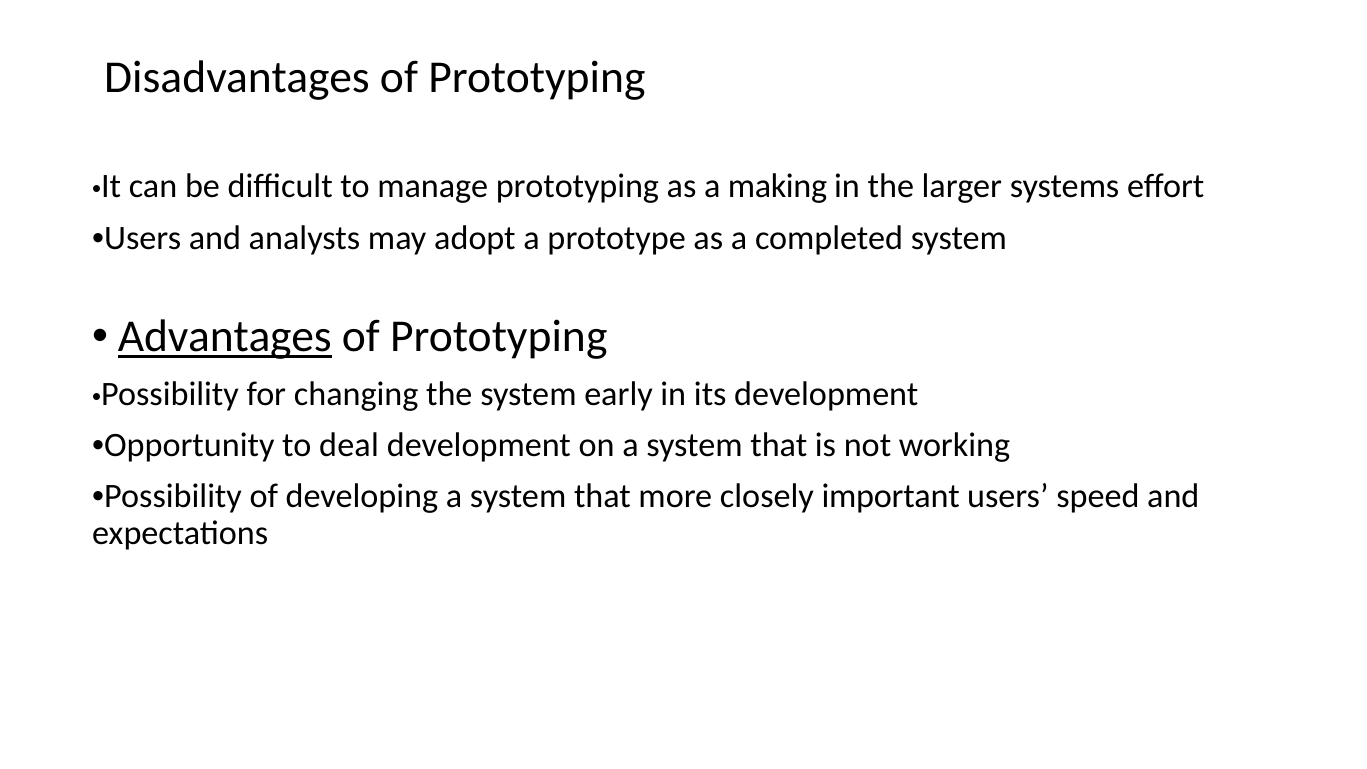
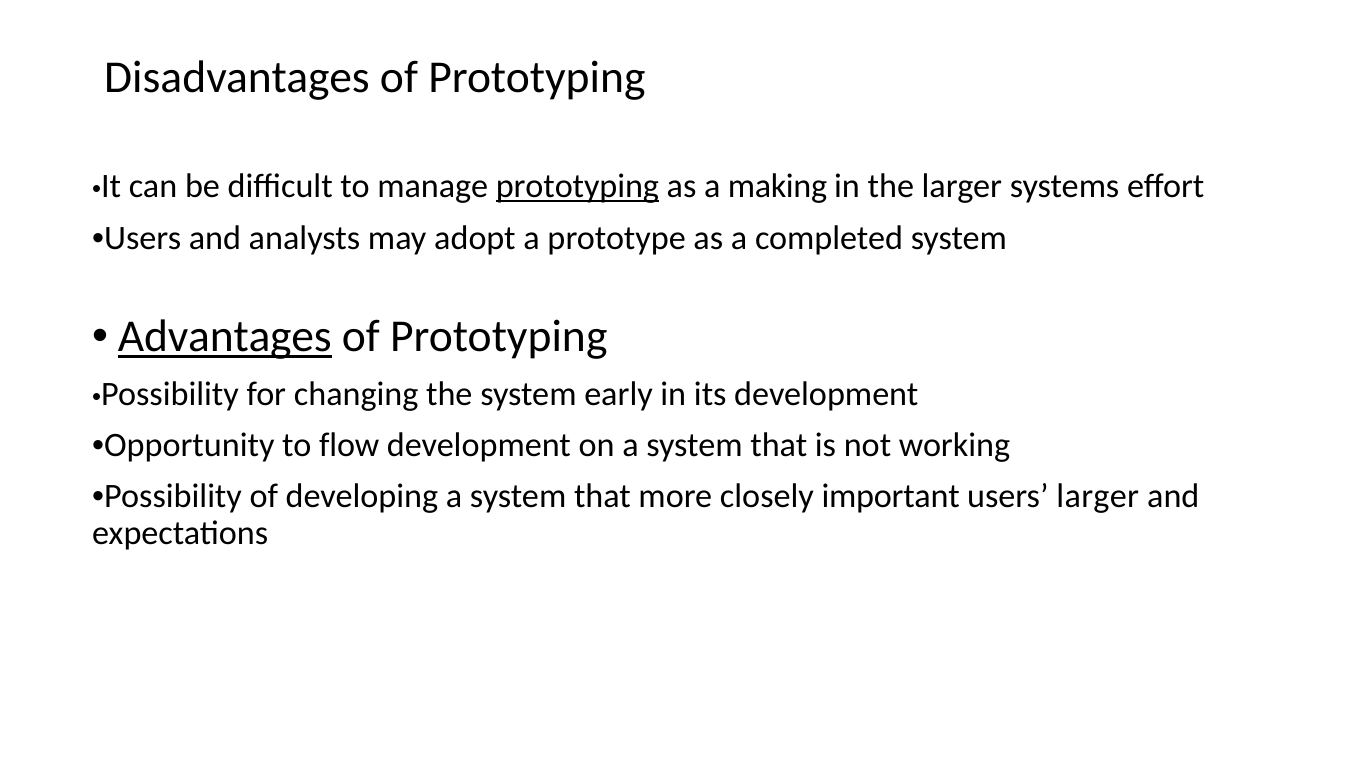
prototyping at (577, 187) underline: none -> present
deal: deal -> flow
users speed: speed -> larger
